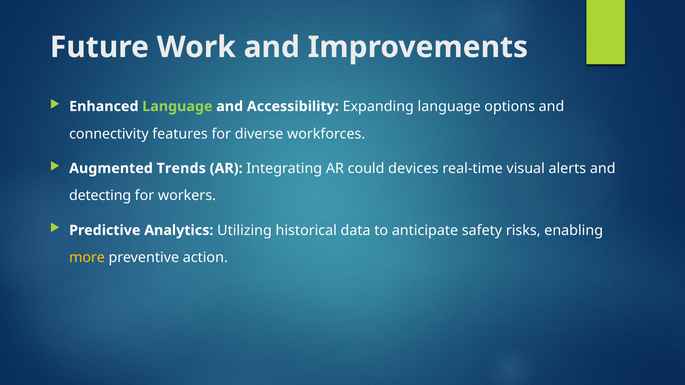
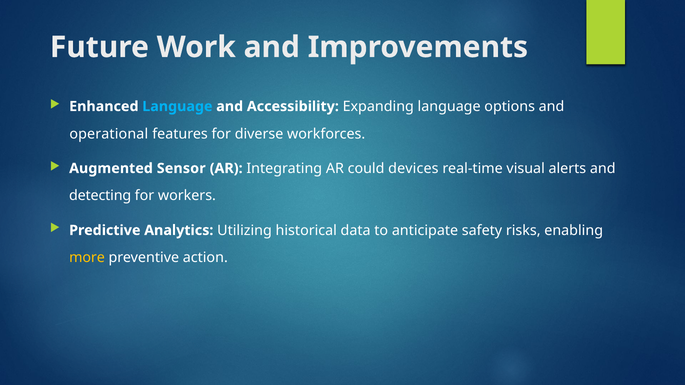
Language at (177, 106) colour: light green -> light blue
connectivity: connectivity -> operational
Trends: Trends -> Sensor
